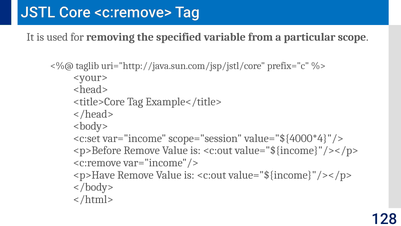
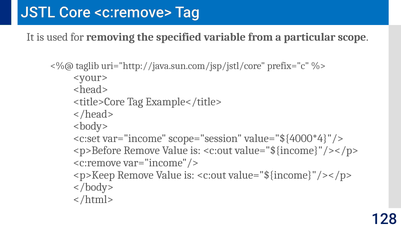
<p>Have: <p>Have -> <p>Keep
